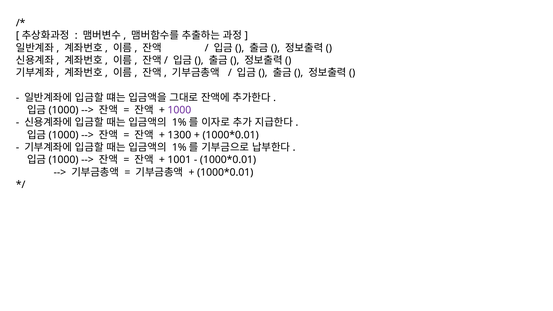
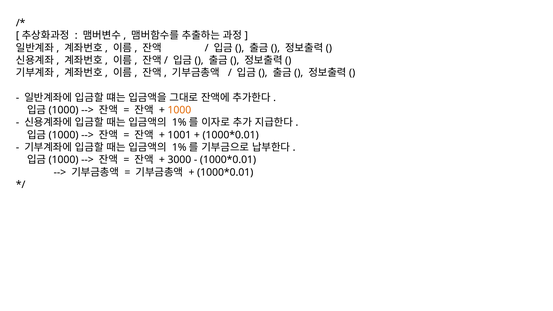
1000 colour: purple -> orange
1300: 1300 -> 1001
1001: 1001 -> 3000
